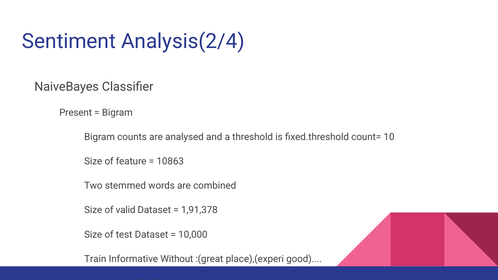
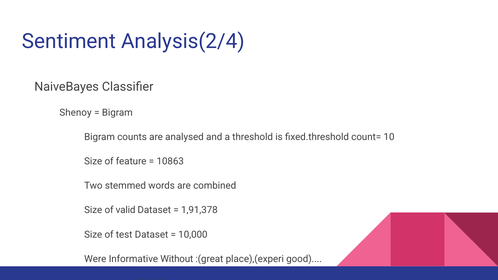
Present: Present -> Shenoy
Train: Train -> Were
